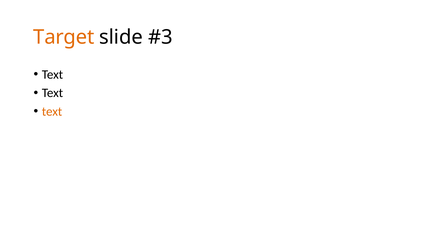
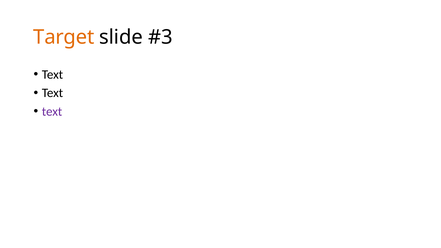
text at (52, 112) colour: orange -> purple
